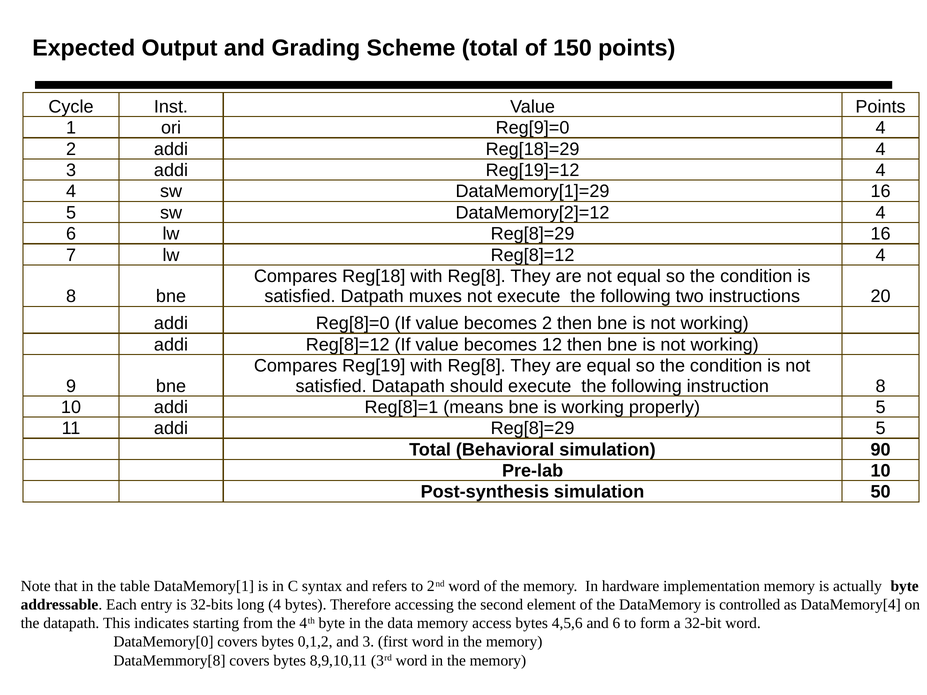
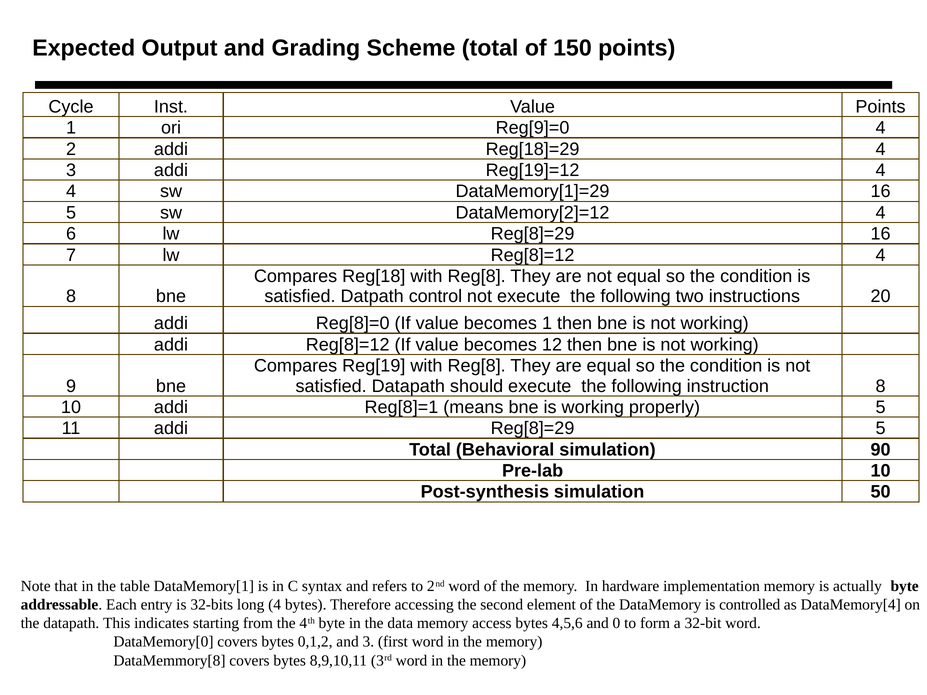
muxes: muxes -> control
becomes 2: 2 -> 1
and 6: 6 -> 0
